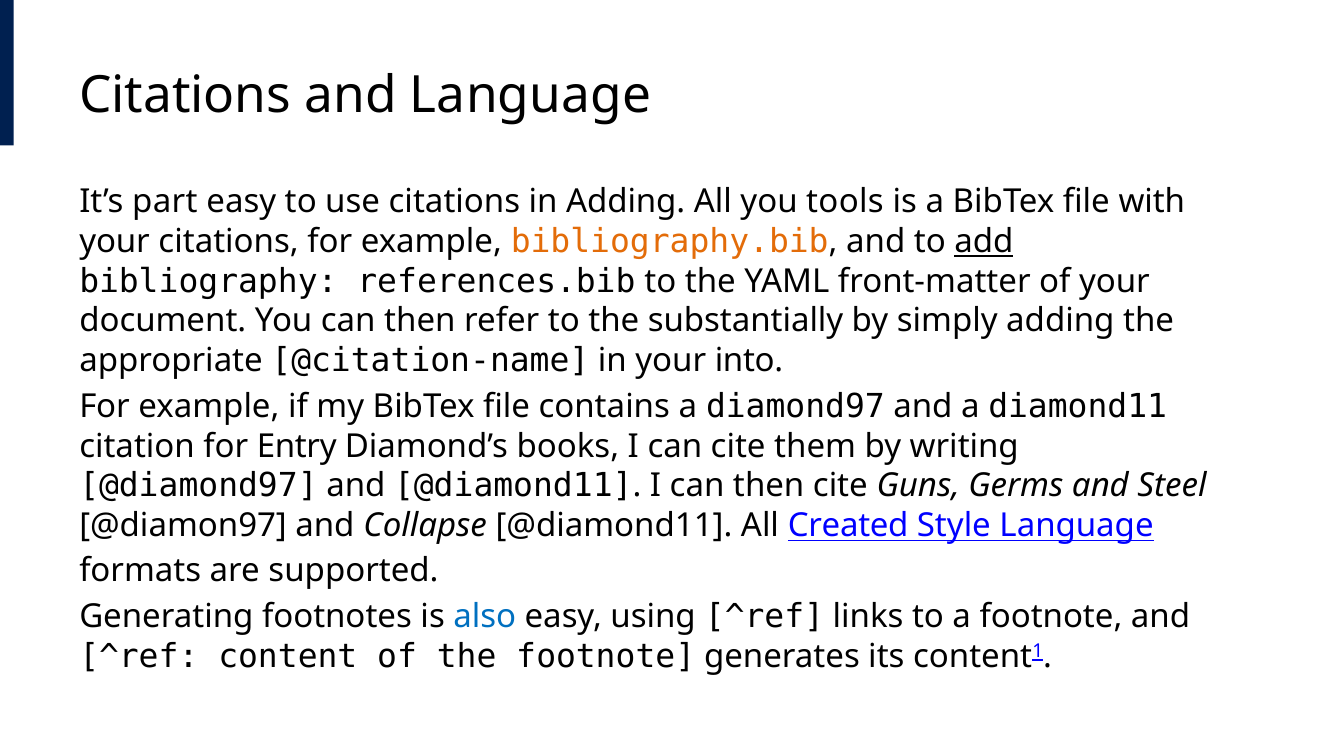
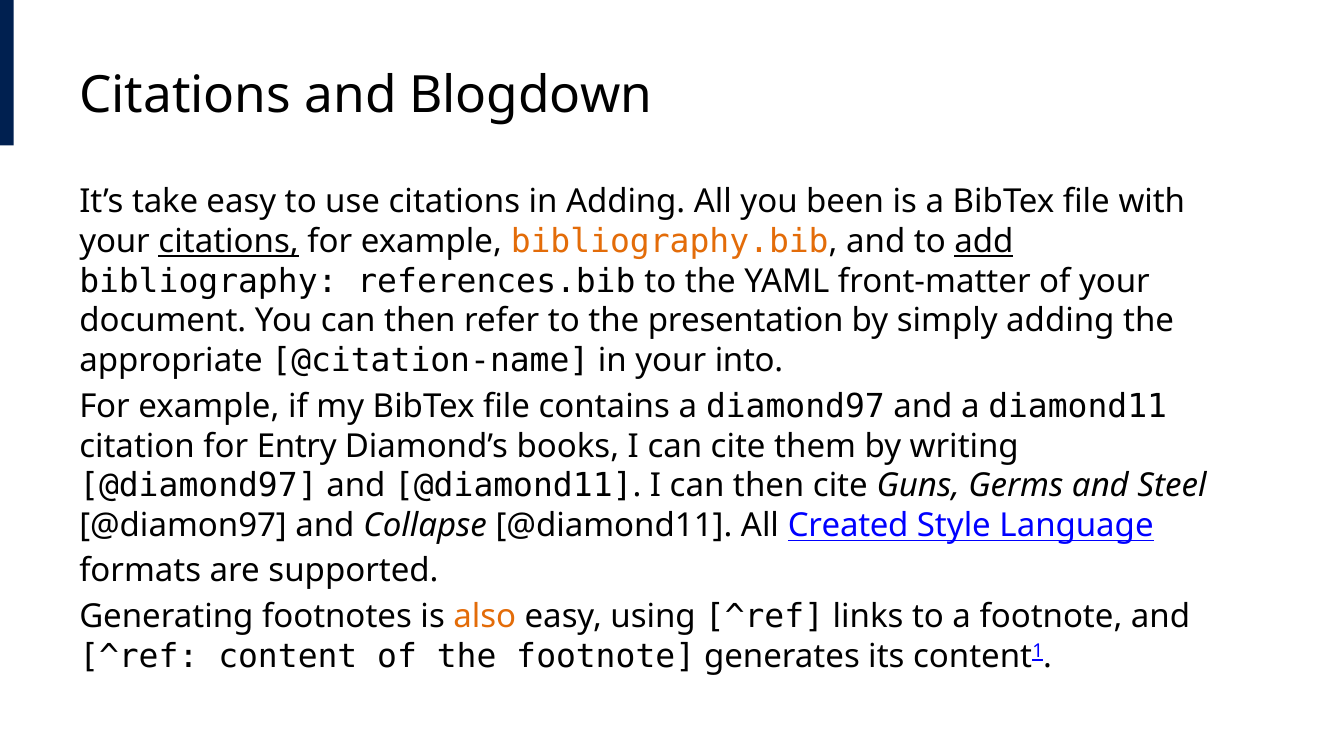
and Language: Language -> Blogdown
part: part -> take
tools: tools -> been
citations at (229, 242) underline: none -> present
substantially: substantially -> presentation
also colour: blue -> orange
